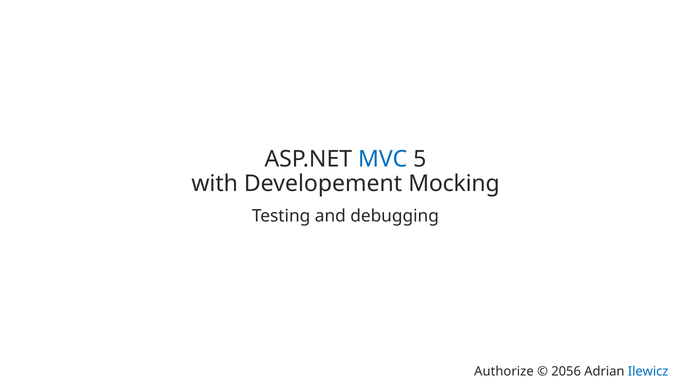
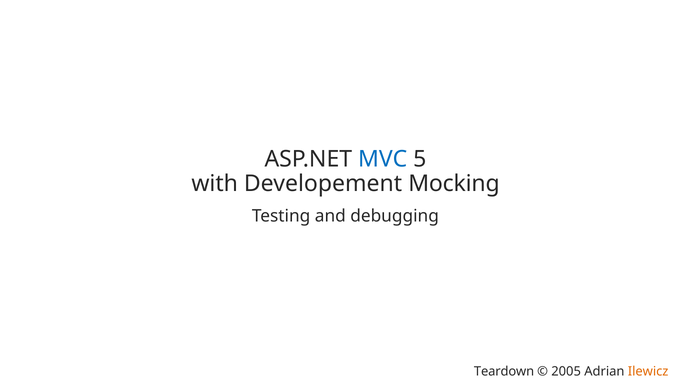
Authorize: Authorize -> Teardown
2056: 2056 -> 2005
Ilewicz colour: blue -> orange
